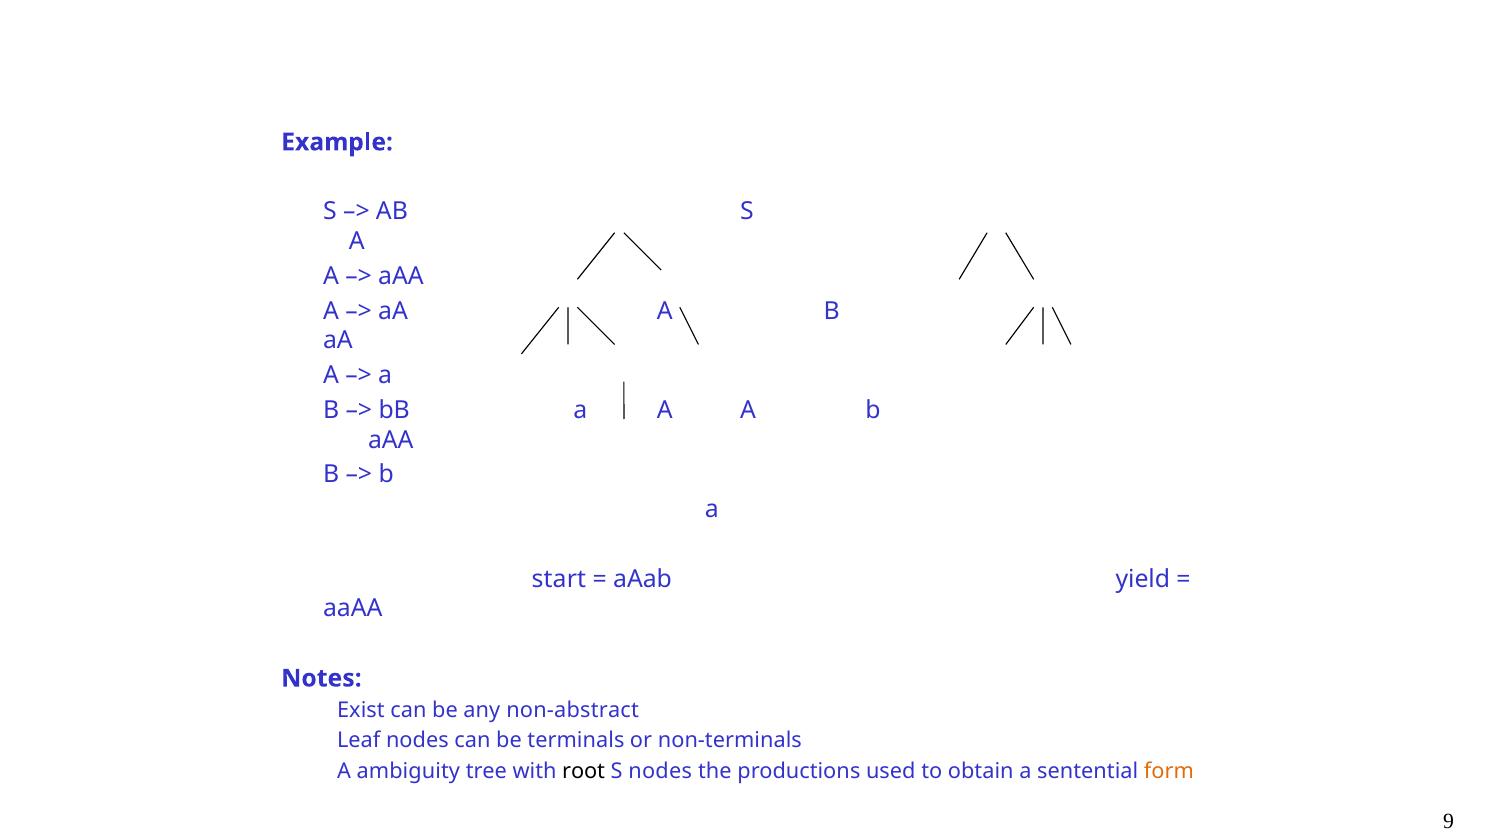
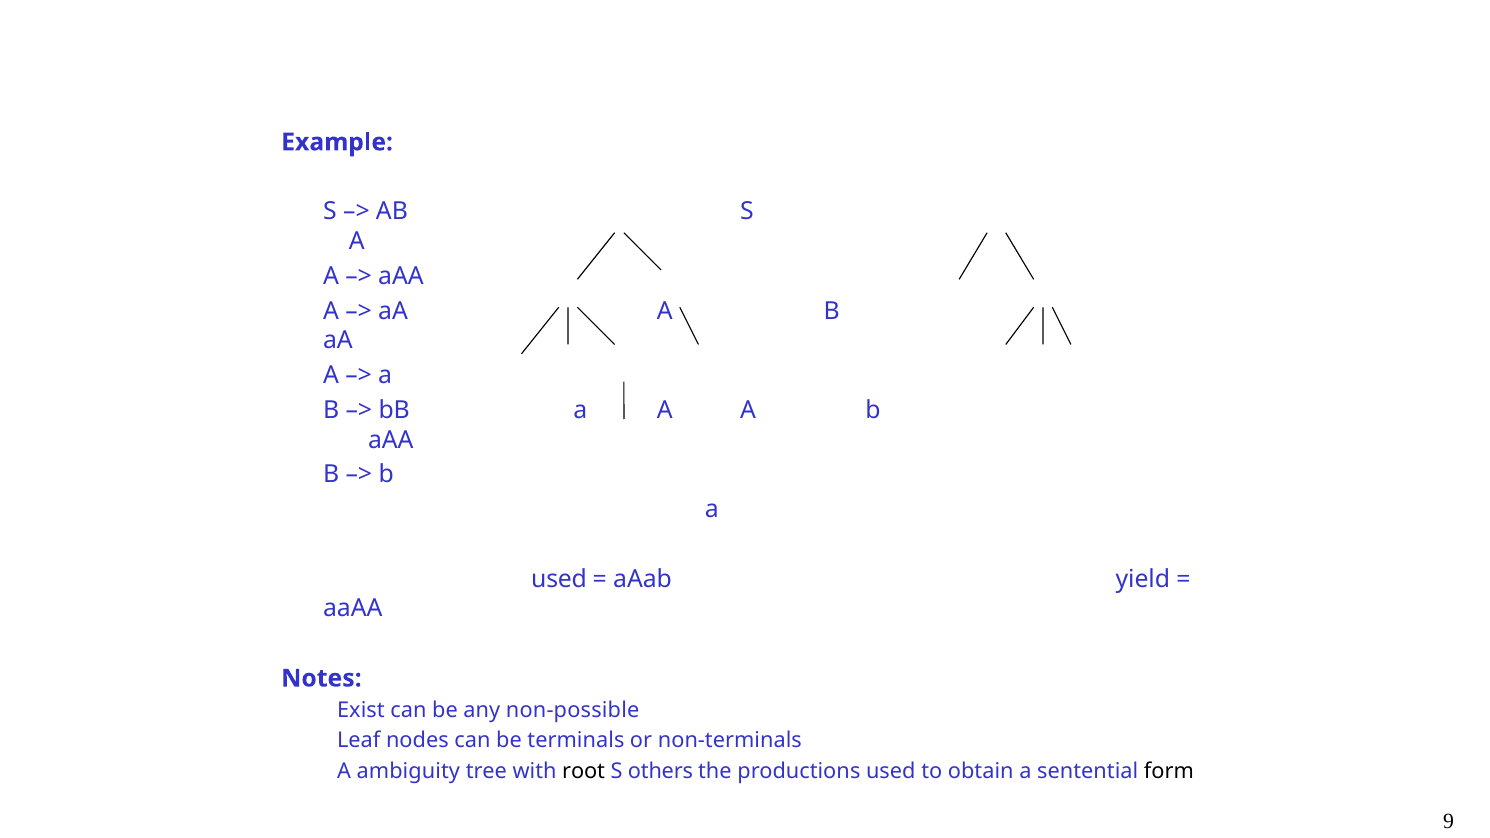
start at (559, 579): start -> used
non-abstract: non-abstract -> non-possible
S nodes: nodes -> others
form colour: orange -> black
